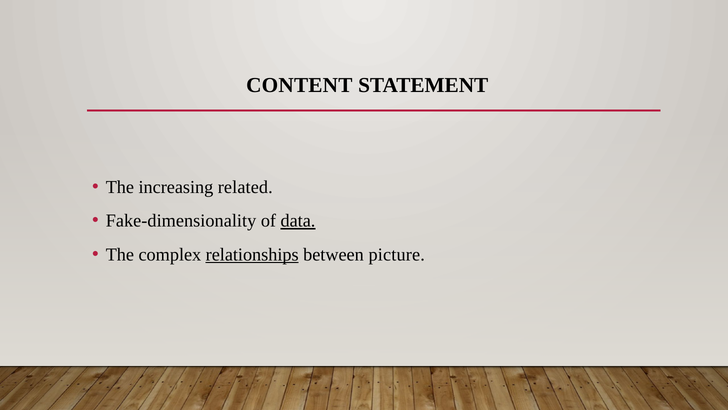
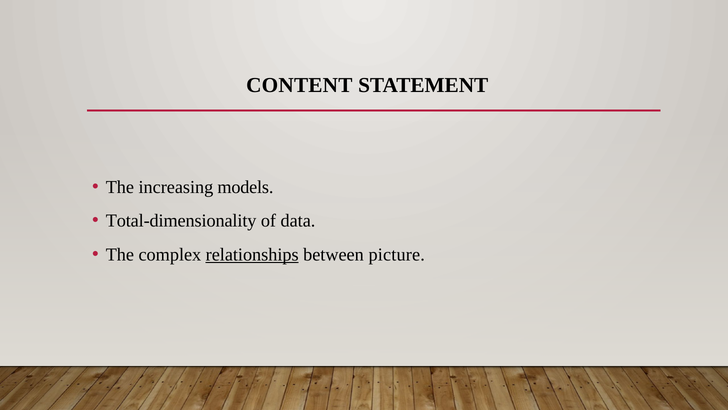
related: related -> models
Fake-dimensionality: Fake-dimensionality -> Total-dimensionality
data underline: present -> none
